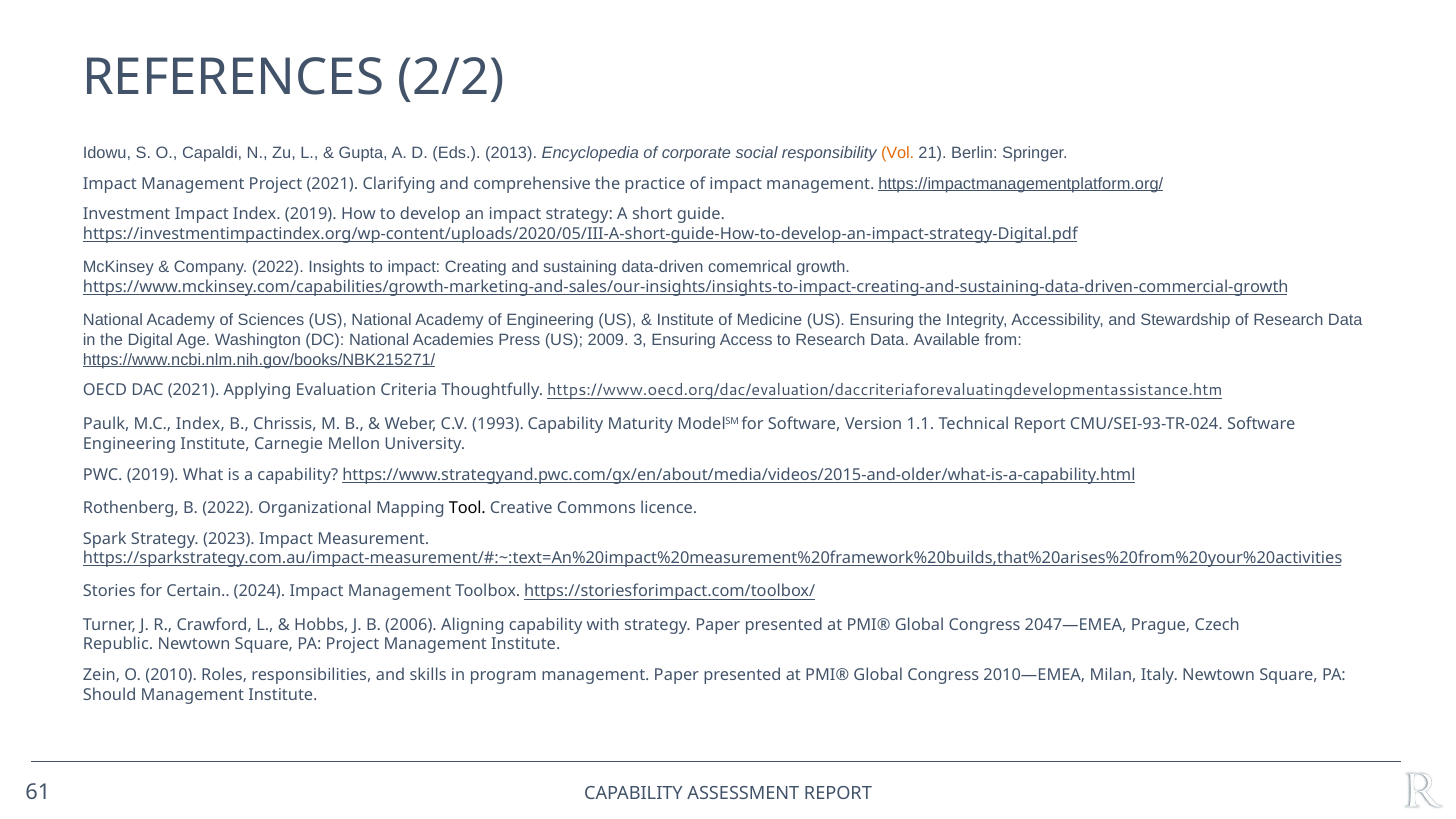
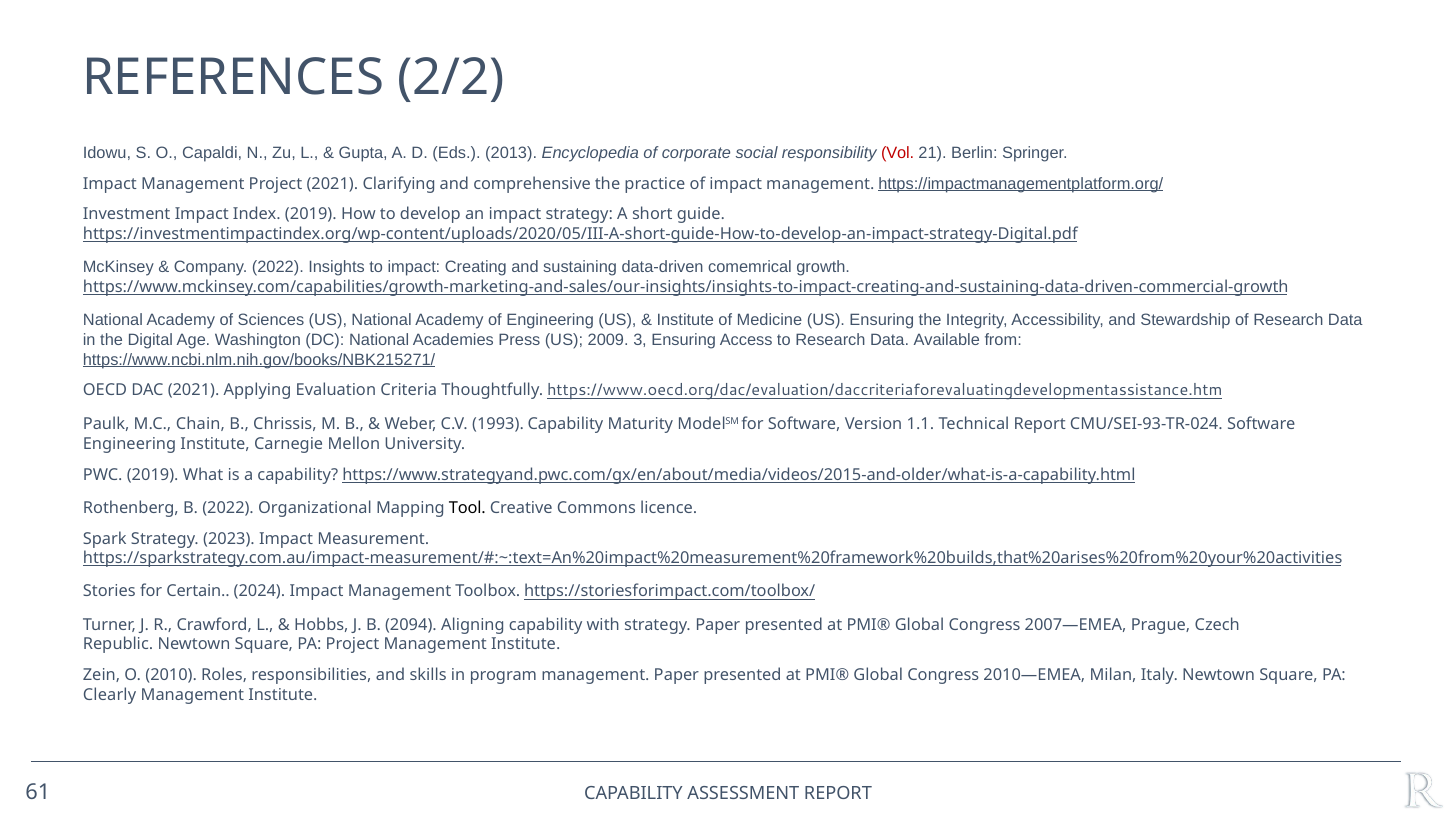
Vol colour: orange -> red
M.C Index: Index -> Chain
2006: 2006 -> 2094
2047—EMEA: 2047—EMEA -> 2007—EMEA
Should: Should -> Clearly
